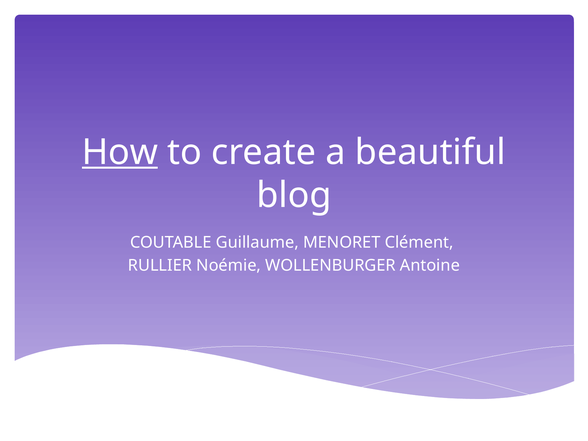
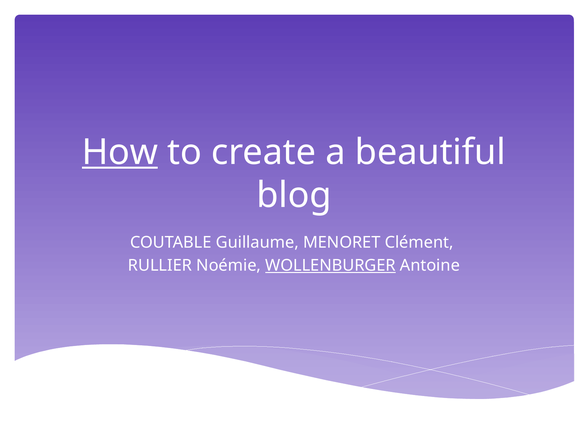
WOLLENBURGER underline: none -> present
